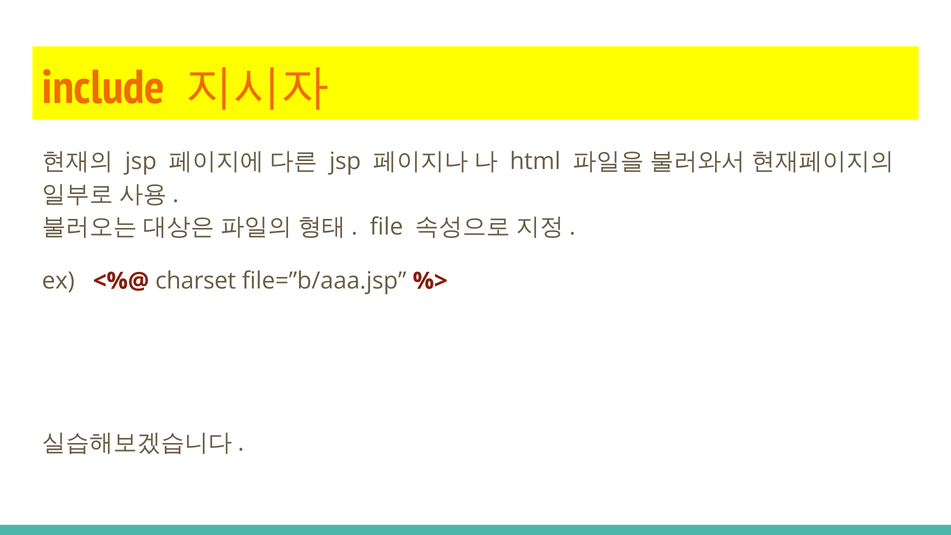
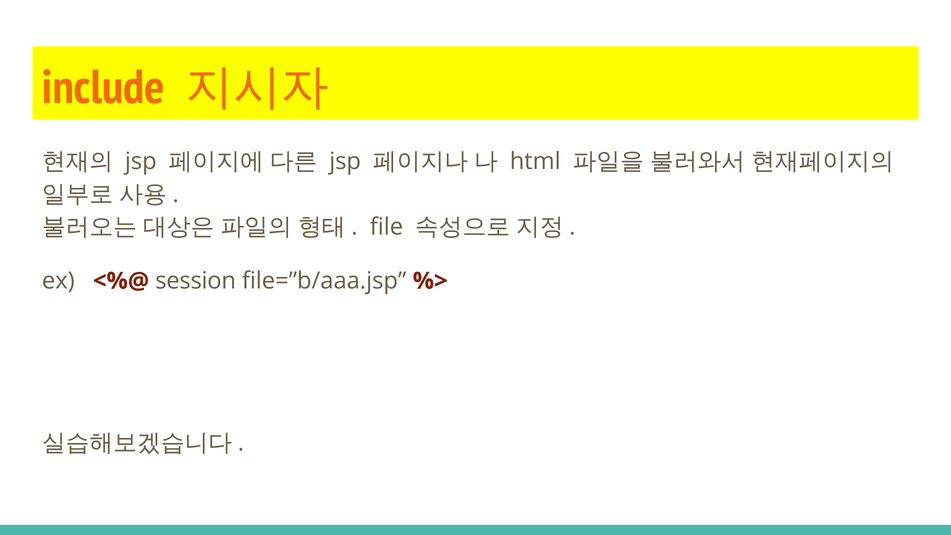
charset: charset -> session
